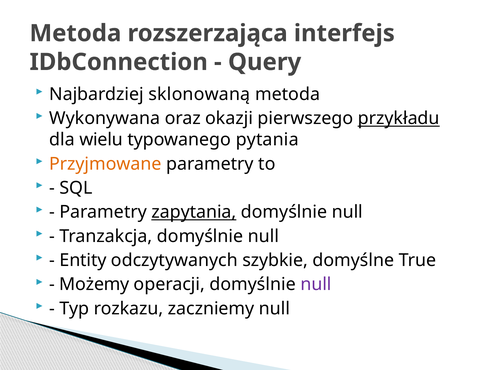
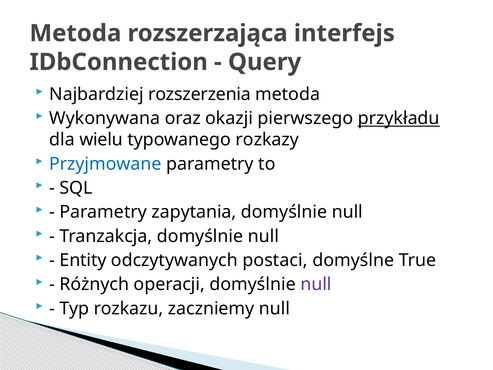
sklonowaną: sklonowaną -> rozszerzenia
pytania: pytania -> rozkazy
Przyjmowane colour: orange -> blue
zapytania underline: present -> none
szybkie: szybkie -> postaci
Możemy: Możemy -> Różnych
